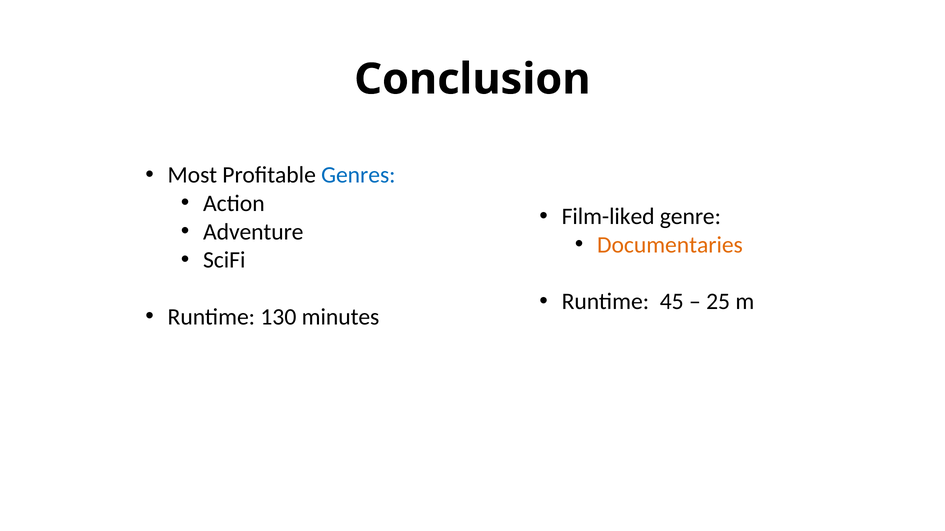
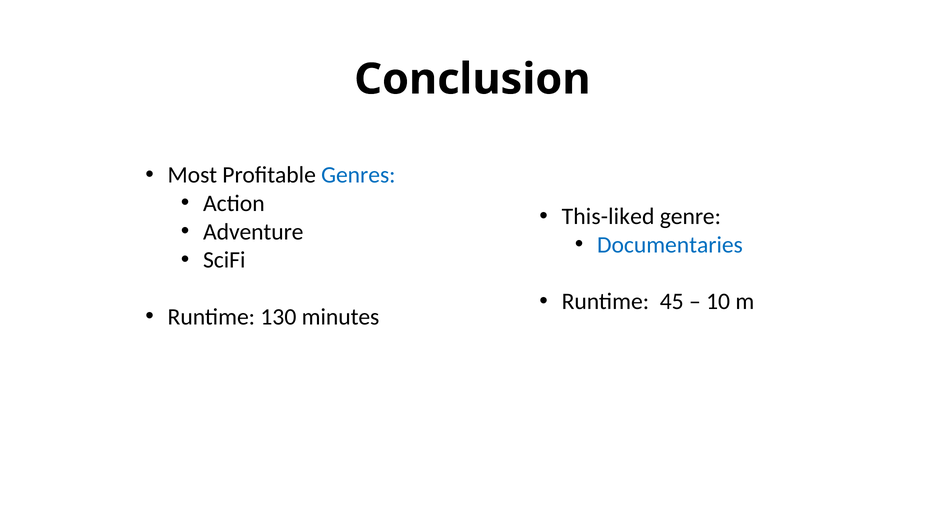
Film-liked: Film-liked -> This-liked
Documentaries colour: orange -> blue
25: 25 -> 10
